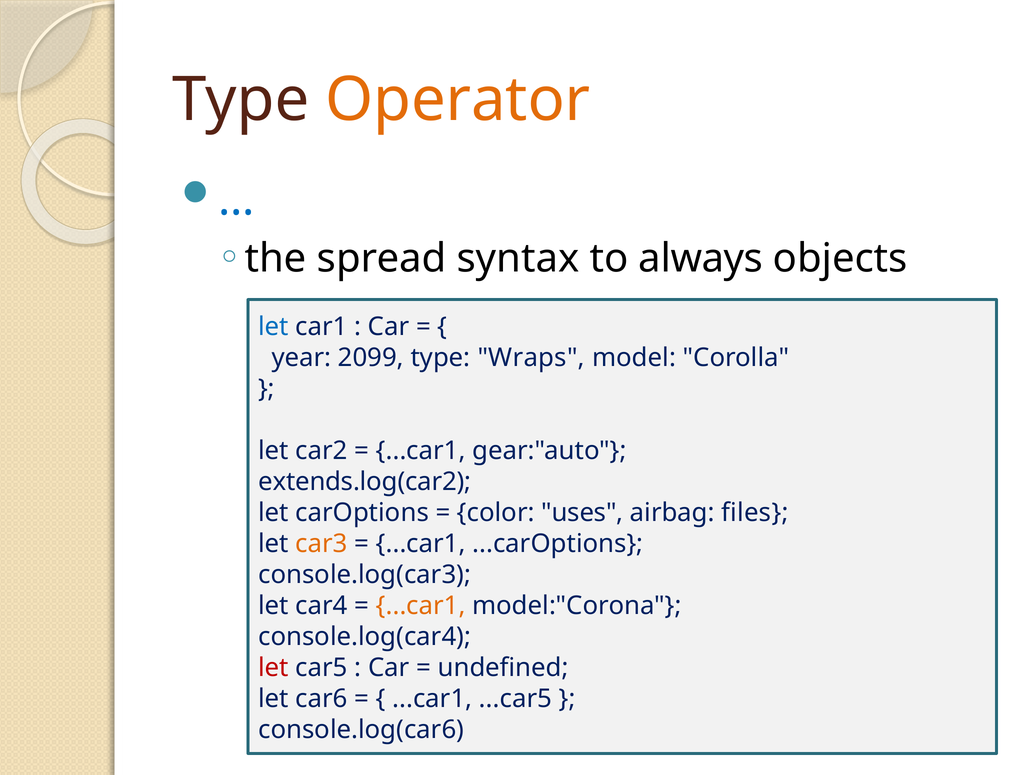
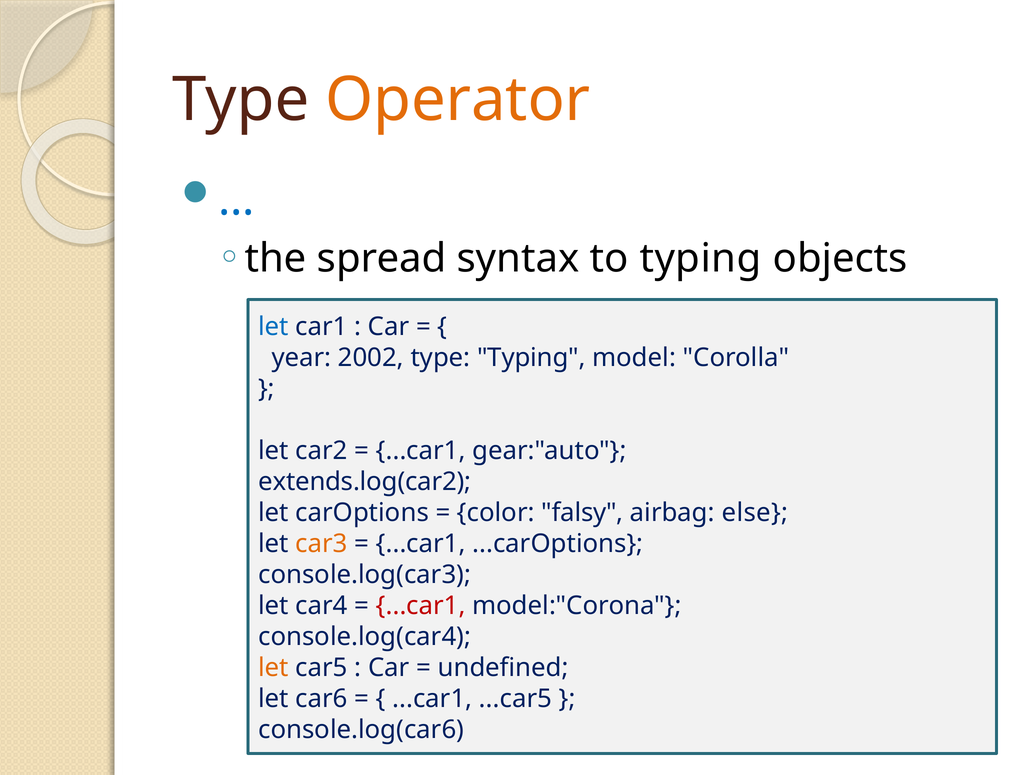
to always: always -> typing
2099: 2099 -> 2002
type Wraps: Wraps -> Typing
uses: uses -> falsy
files: files -> else
...car1 at (421, 606) colour: orange -> red
let at (273, 668) colour: red -> orange
